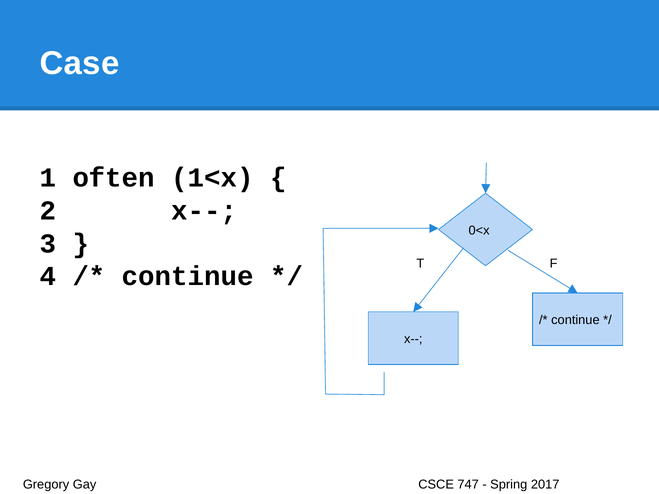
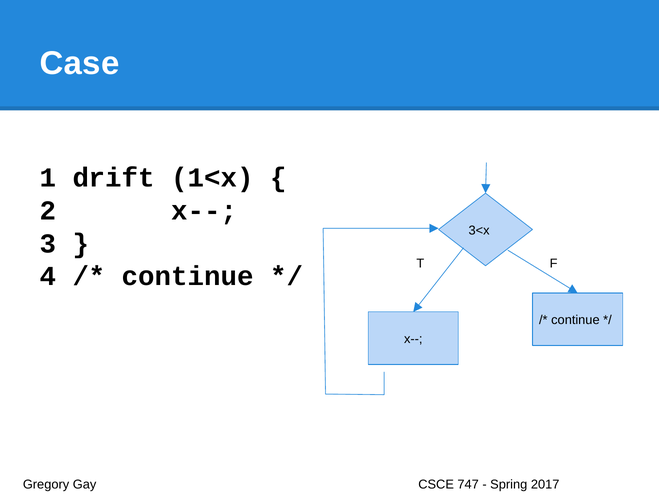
often: often -> drift
0<x: 0<x -> 3<x
